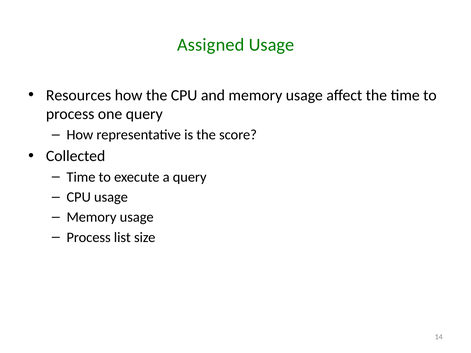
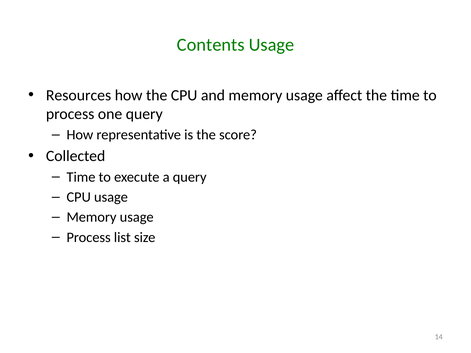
Assigned: Assigned -> Contents
